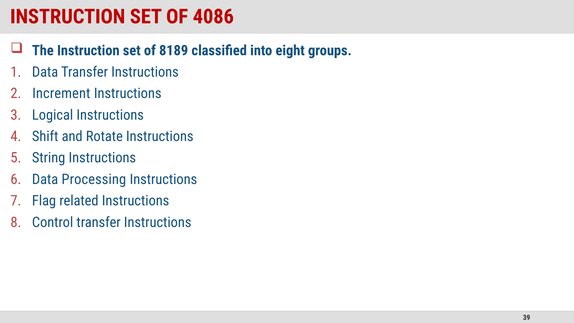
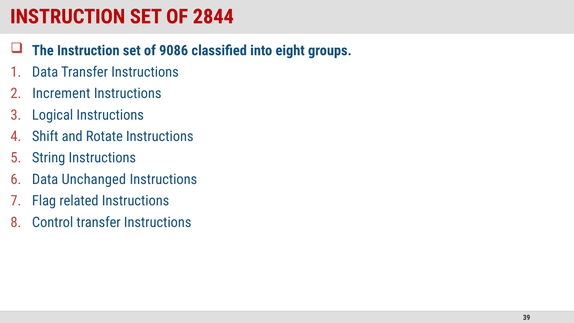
4086: 4086 -> 2844
8189: 8189 -> 9086
Processing: Processing -> Unchanged
